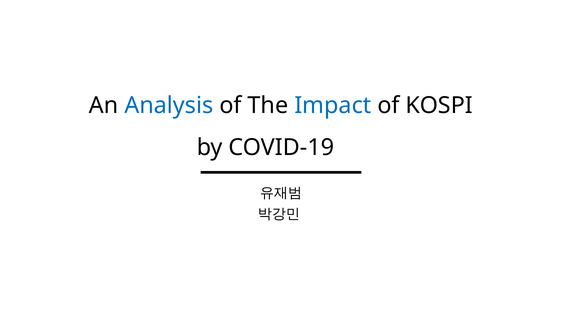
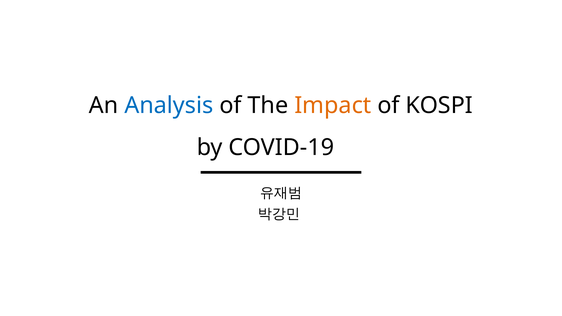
Impact colour: blue -> orange
